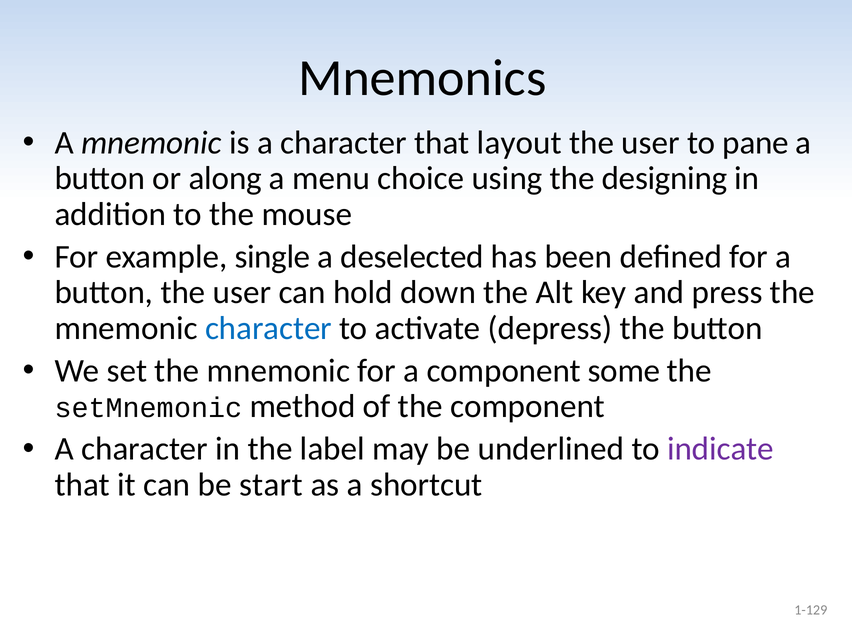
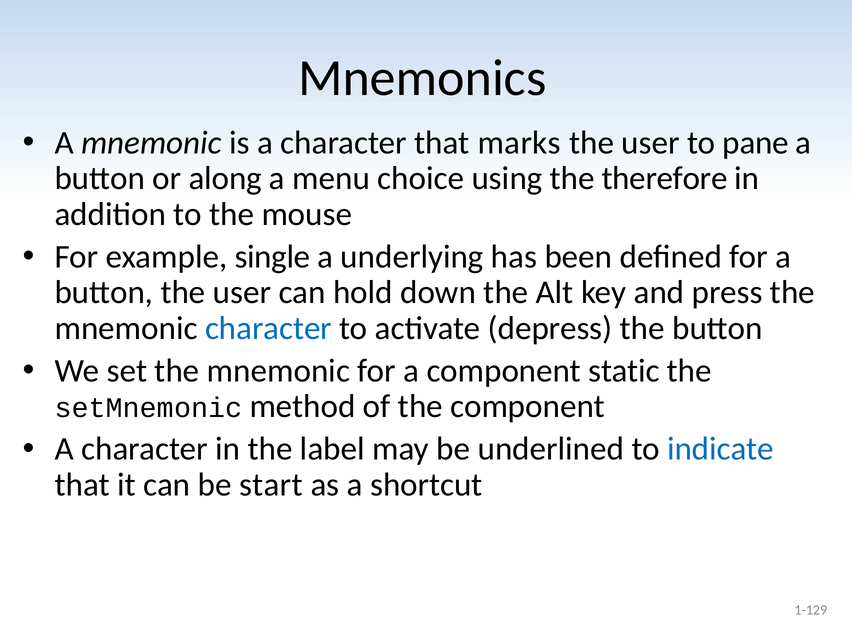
layout: layout -> marks
designing: designing -> therefore
deselected: deselected -> underlying
some: some -> static
indicate colour: purple -> blue
